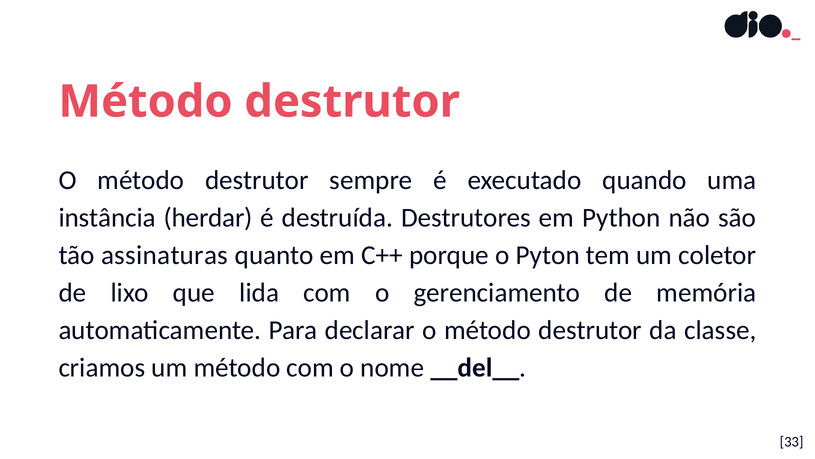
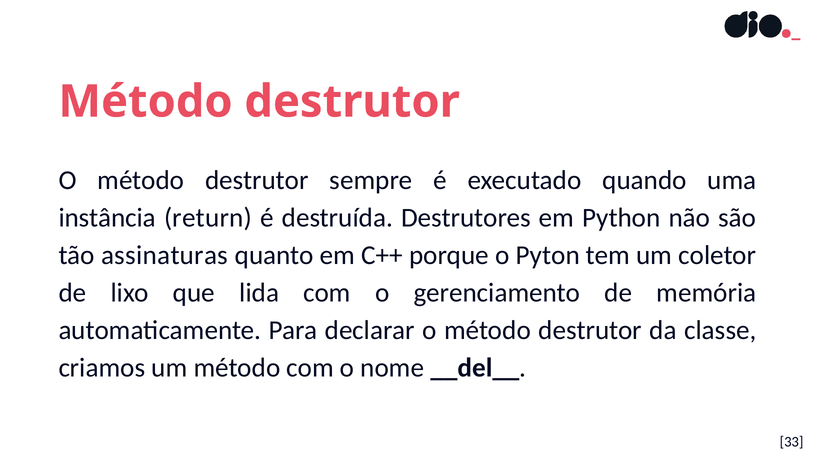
herdar: herdar -> return
